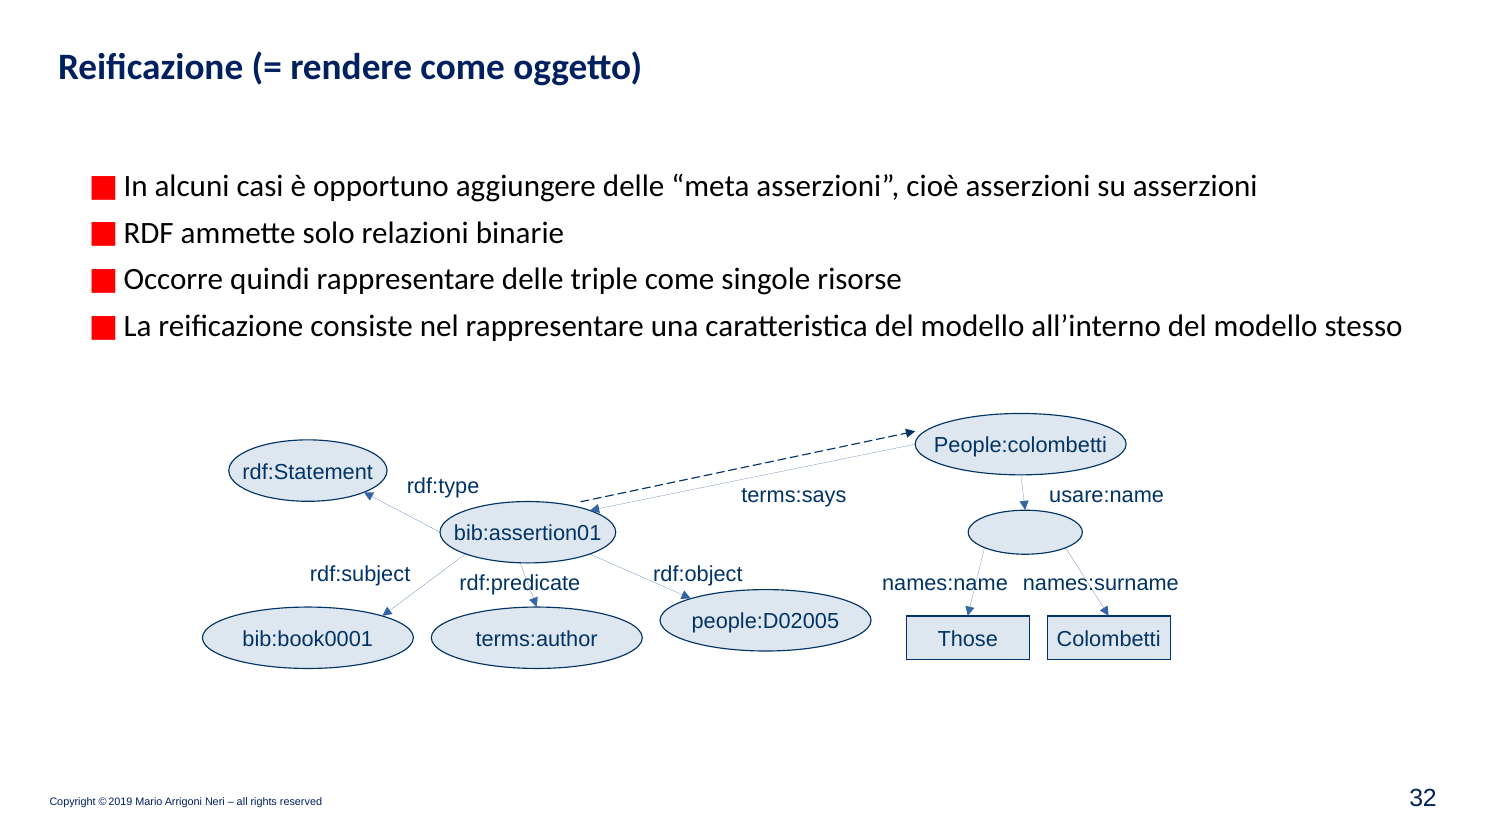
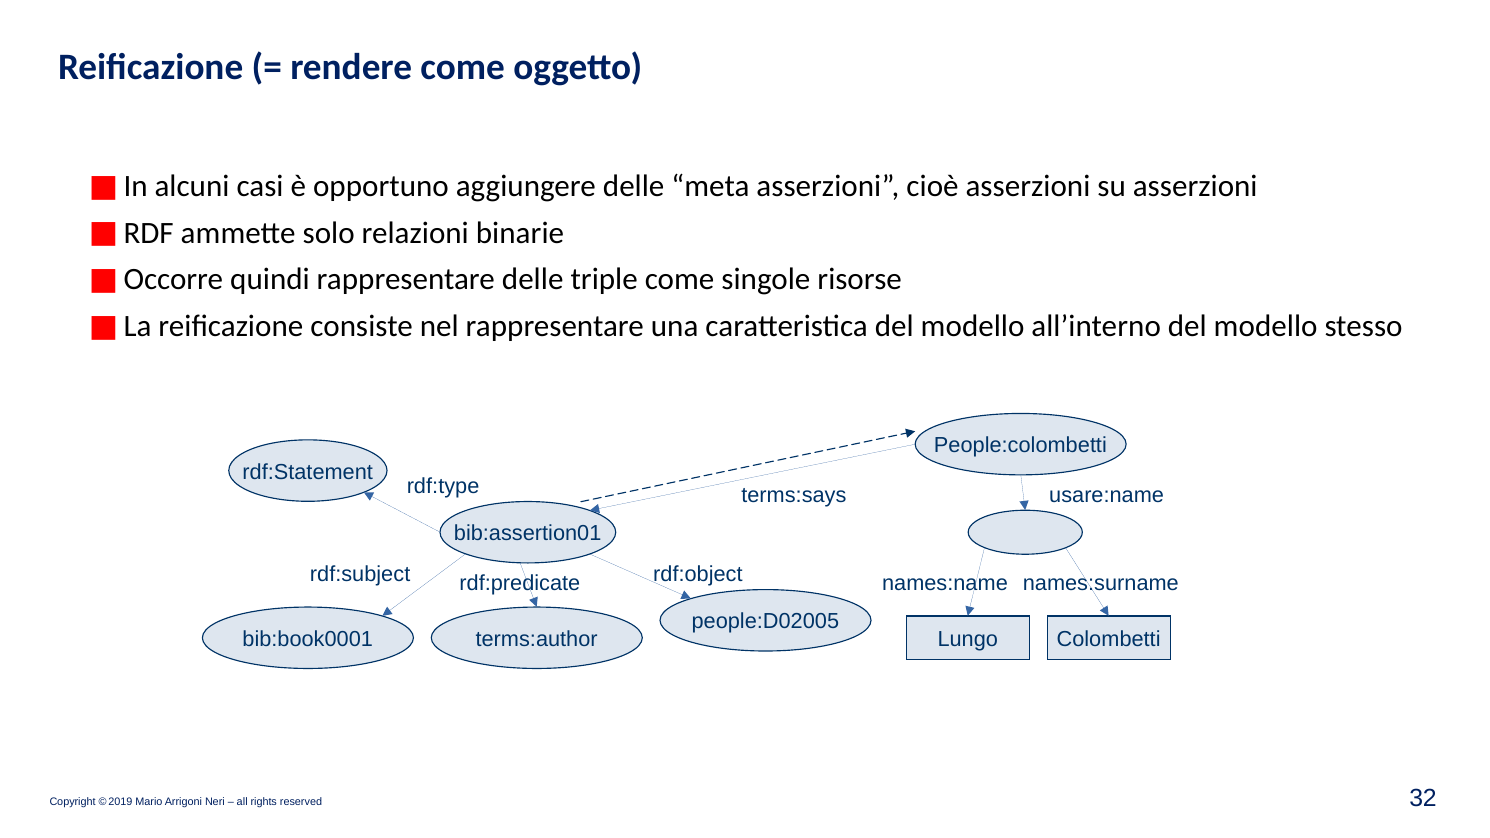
Those: Those -> Lungo
